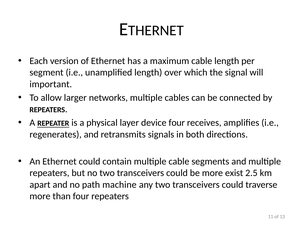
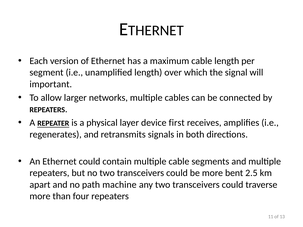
device four: four -> first
exist: exist -> bent
